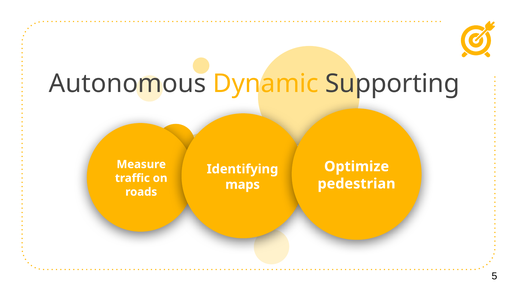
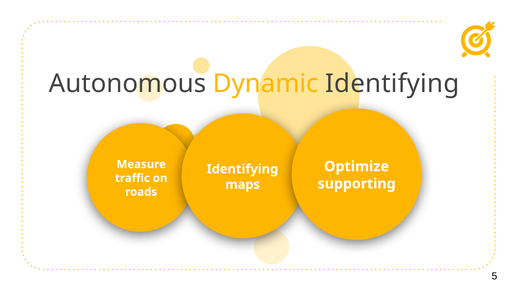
Dynamic Supporting: Supporting -> Identifying
pedestrian: pedestrian -> supporting
